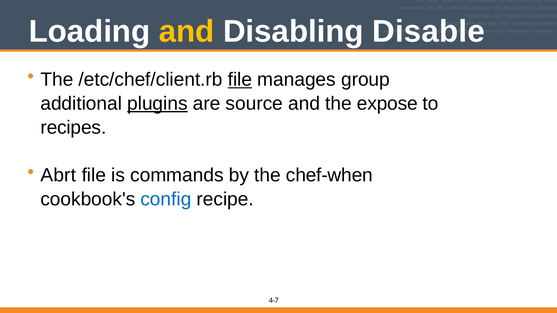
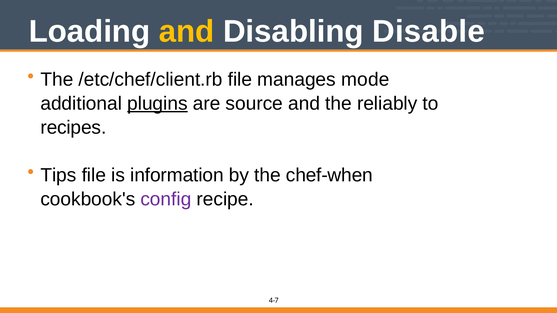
file at (240, 80) underline: present -> none
group: group -> mode
expose: expose -> reliably
Abrt: Abrt -> Tips
commands: commands -> information
config colour: blue -> purple
